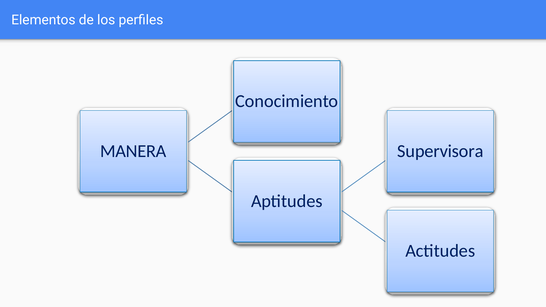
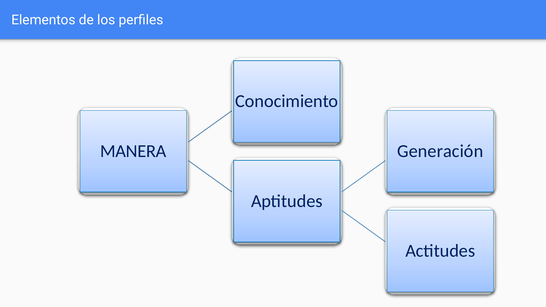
Supervisora: Supervisora -> Generación
